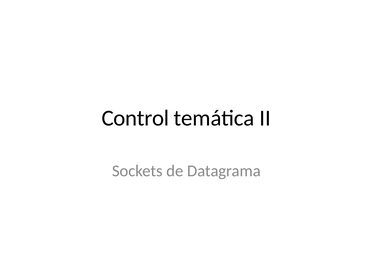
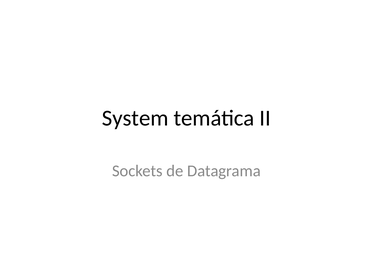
Control: Control -> System
